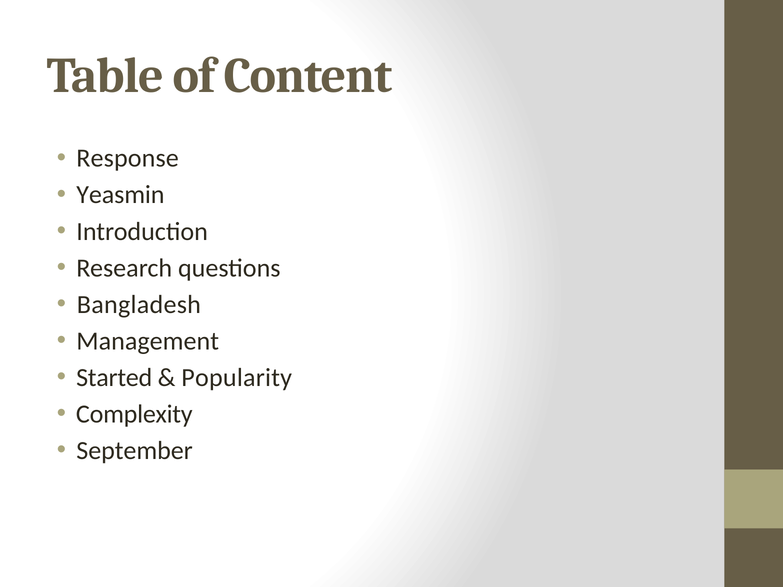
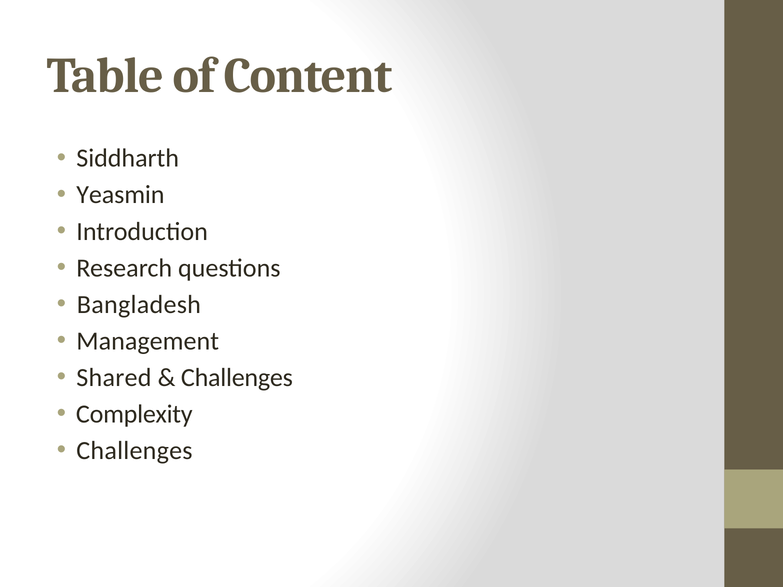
Response: Response -> Siddharth
Started: Started -> Shared
Popularity at (237, 378): Popularity -> Challenges
September at (135, 451): September -> Challenges
